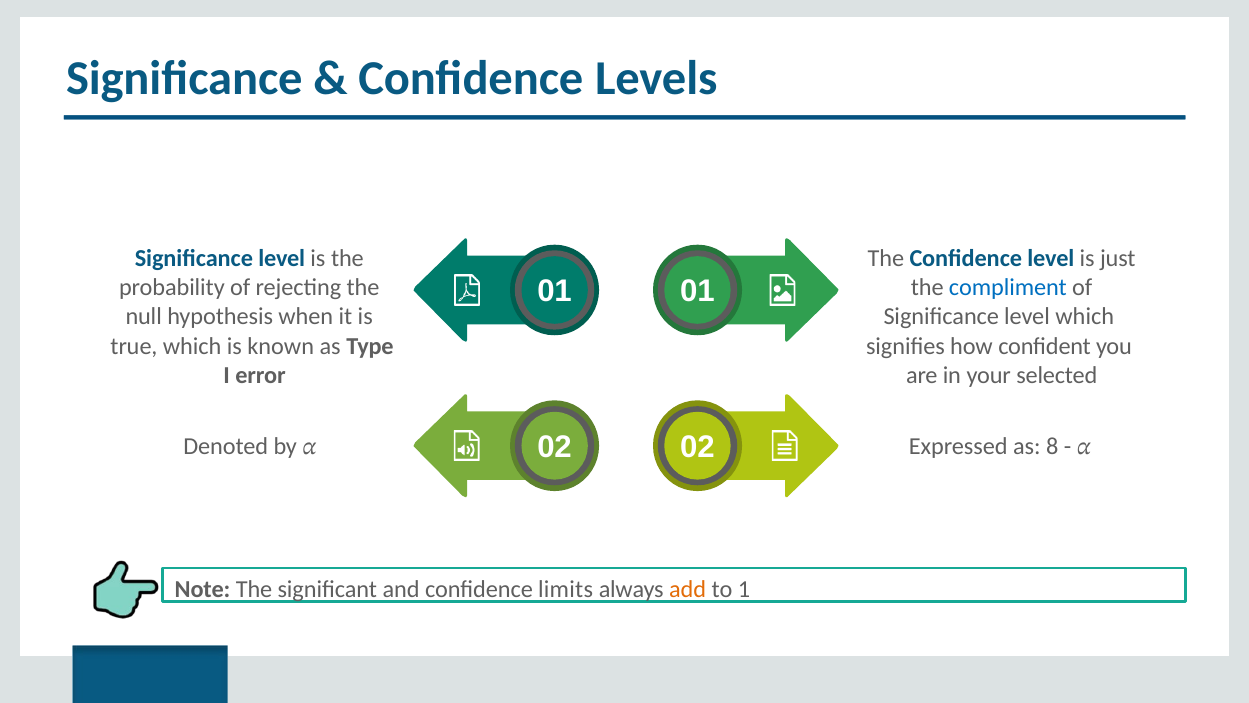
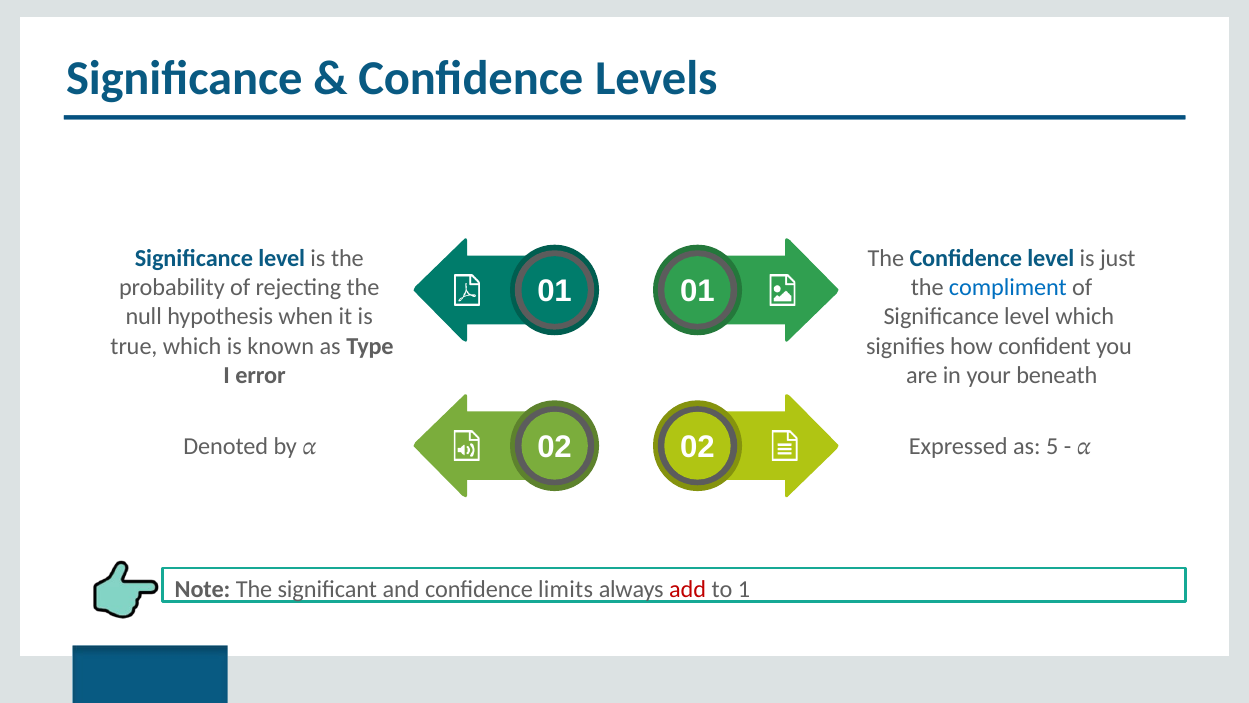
selected: selected -> beneath
8: 8 -> 5
add colour: orange -> red
